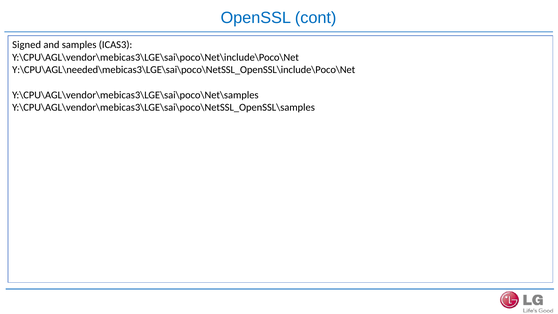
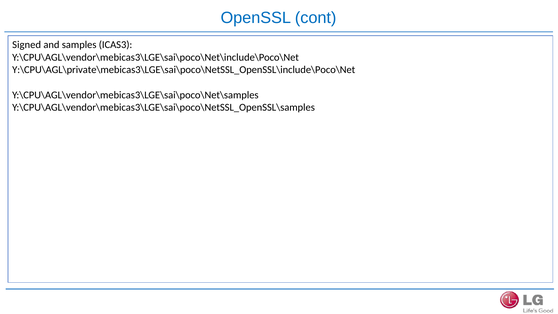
Y:\CPU\AGL\needed\mebicas3\LGE\sai\poco\NetSSL_OpenSSL\include\Poco\Net: Y:\CPU\AGL\needed\mebicas3\LGE\sai\poco\NetSSL_OpenSSL\include\Poco\Net -> Y:\CPU\AGL\private\mebicas3\LGE\sai\poco\NetSSL_OpenSSL\include\Poco\Net
